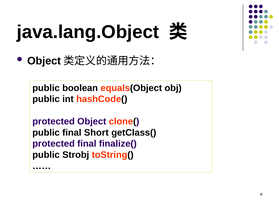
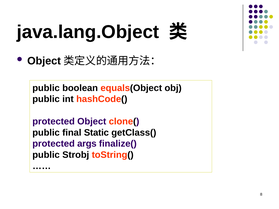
Short: Short -> Static
protected final: final -> args
